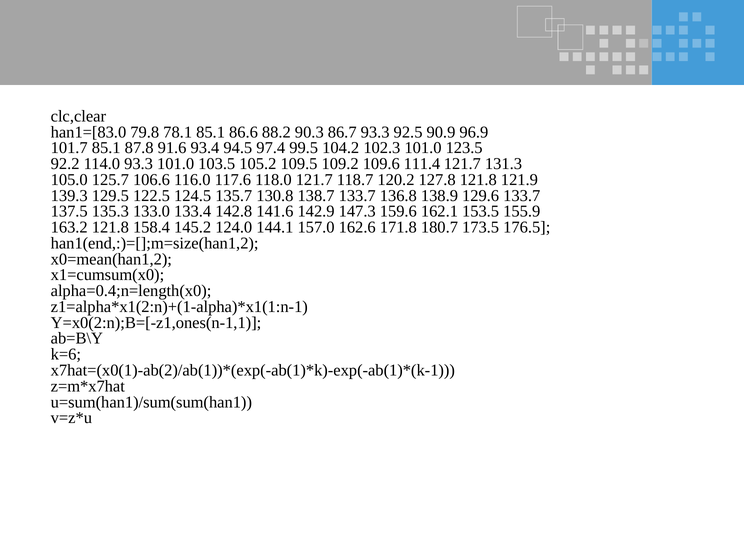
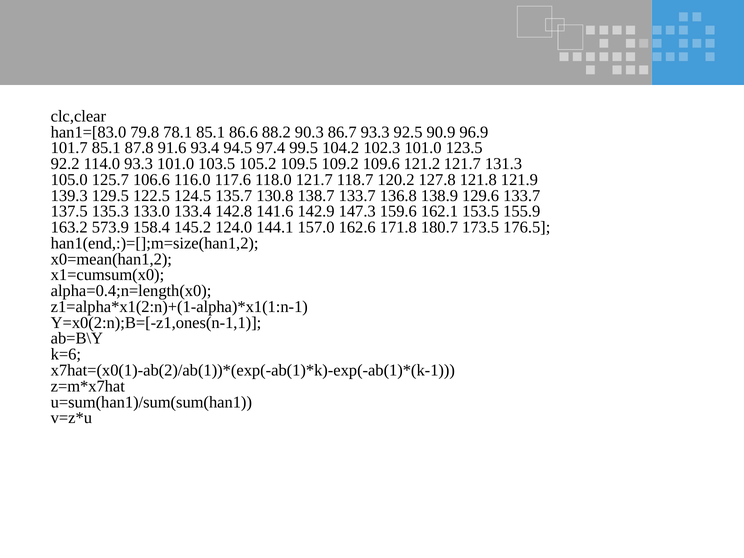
111.4: 111.4 -> 121.2
163.2 121.8: 121.8 -> 573.9
